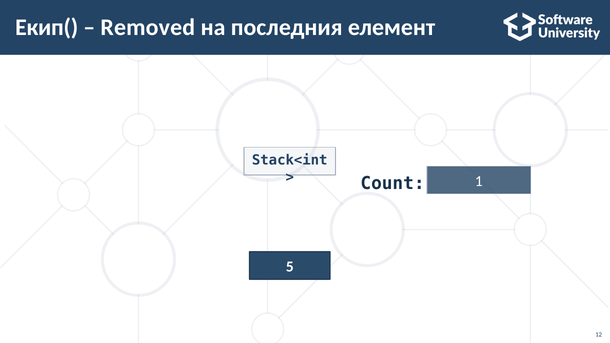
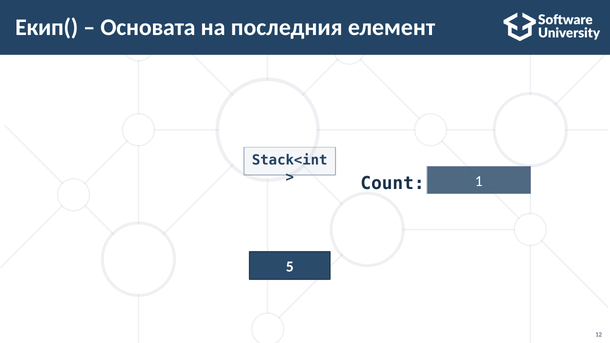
Removed: Removed -> Основата
